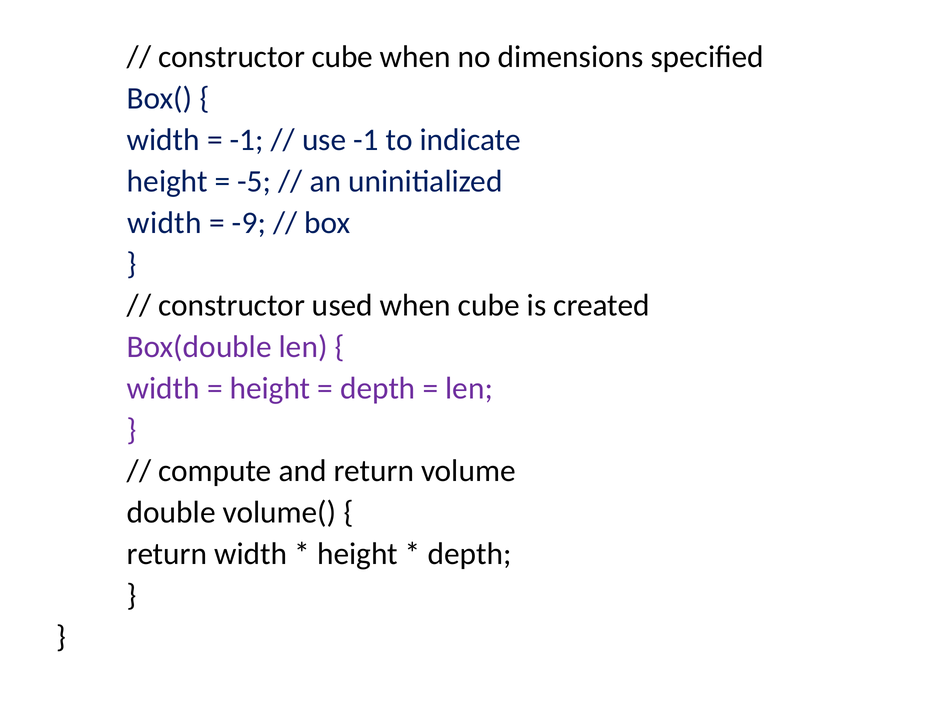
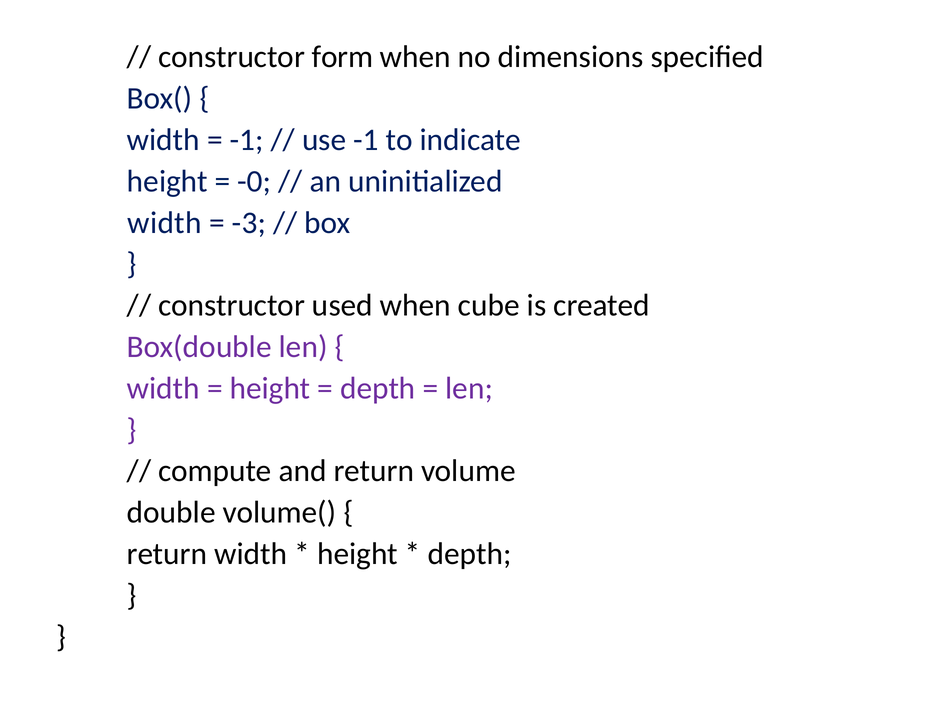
constructor cube: cube -> form
-5: -5 -> -0
-9: -9 -> -3
